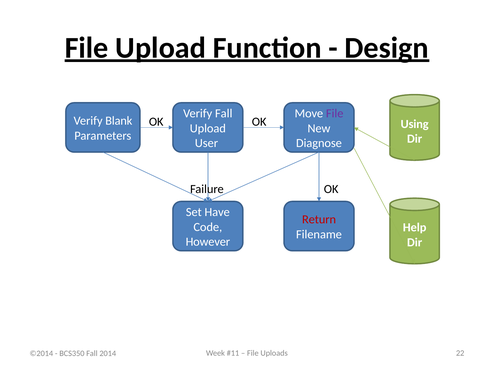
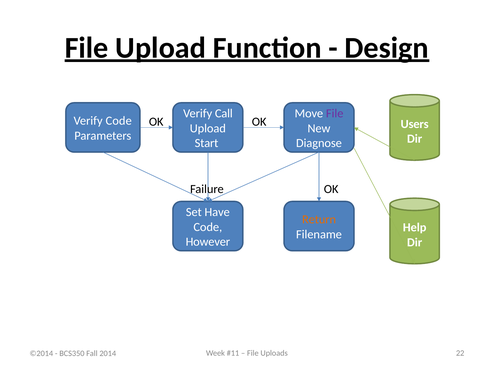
Verify Fall: Fall -> Call
Verify Blank: Blank -> Code
Using: Using -> Users
User: User -> Start
Return colour: red -> orange
